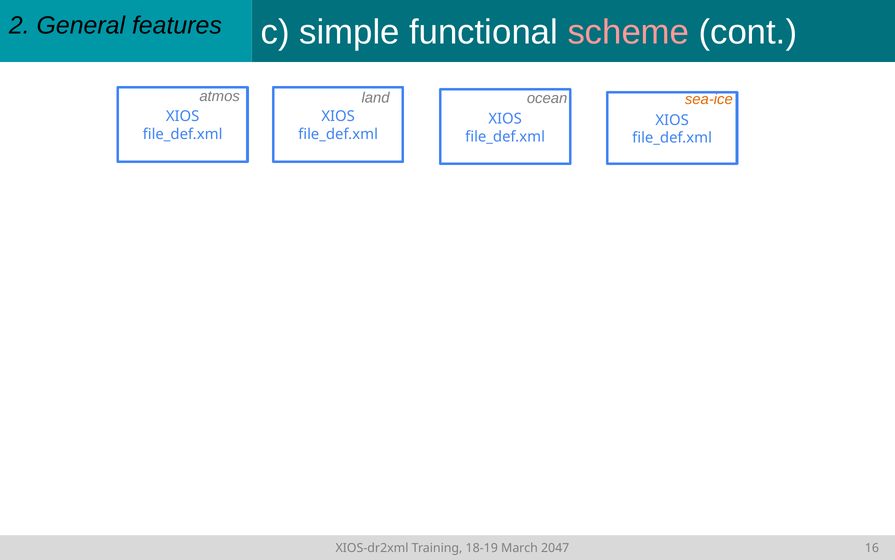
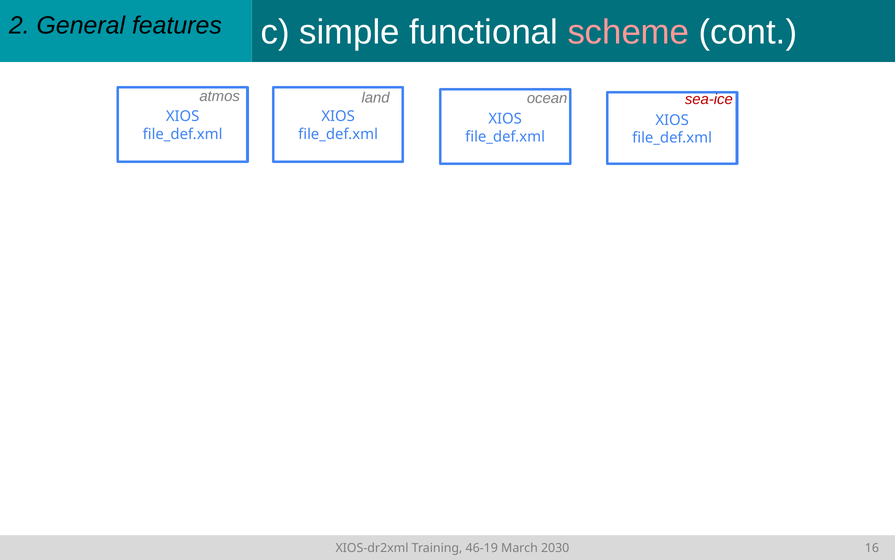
sea-ice colour: orange -> red
18-19: 18-19 -> 46-19
2047: 2047 -> 2030
